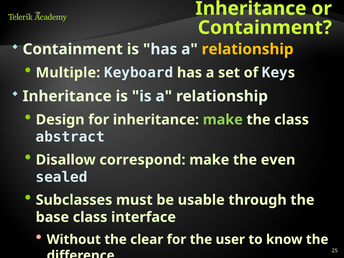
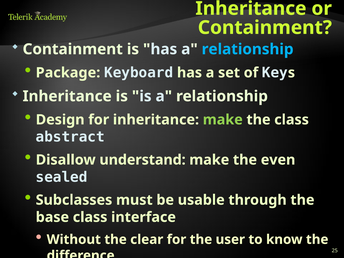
relationship at (248, 49) colour: yellow -> light blue
Multiple: Multiple -> Package
correspond: correspond -> understand
